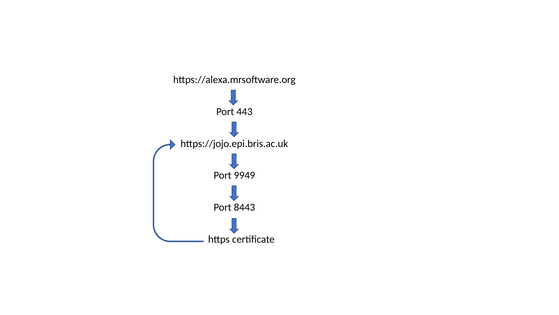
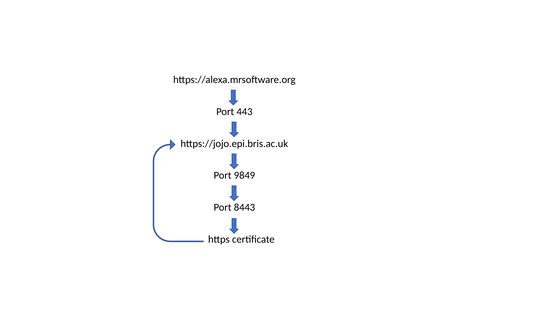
9949: 9949 -> 9849
